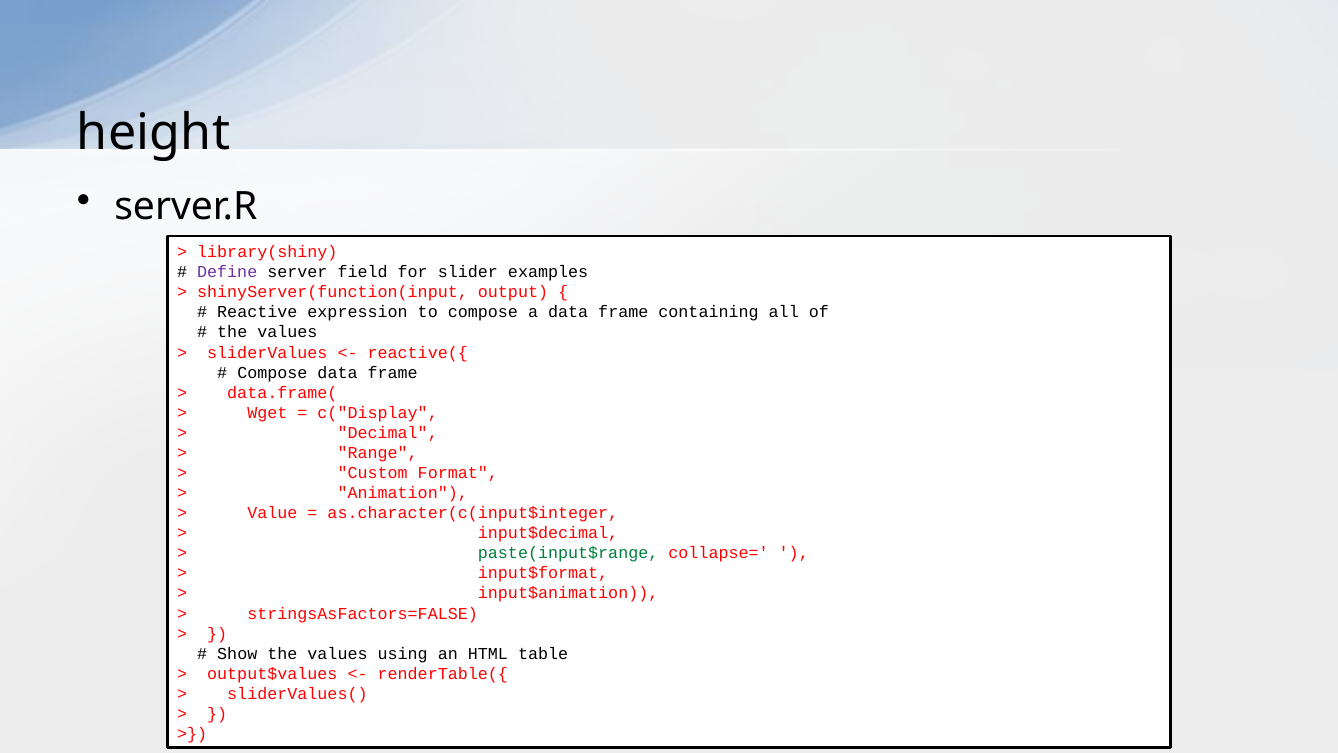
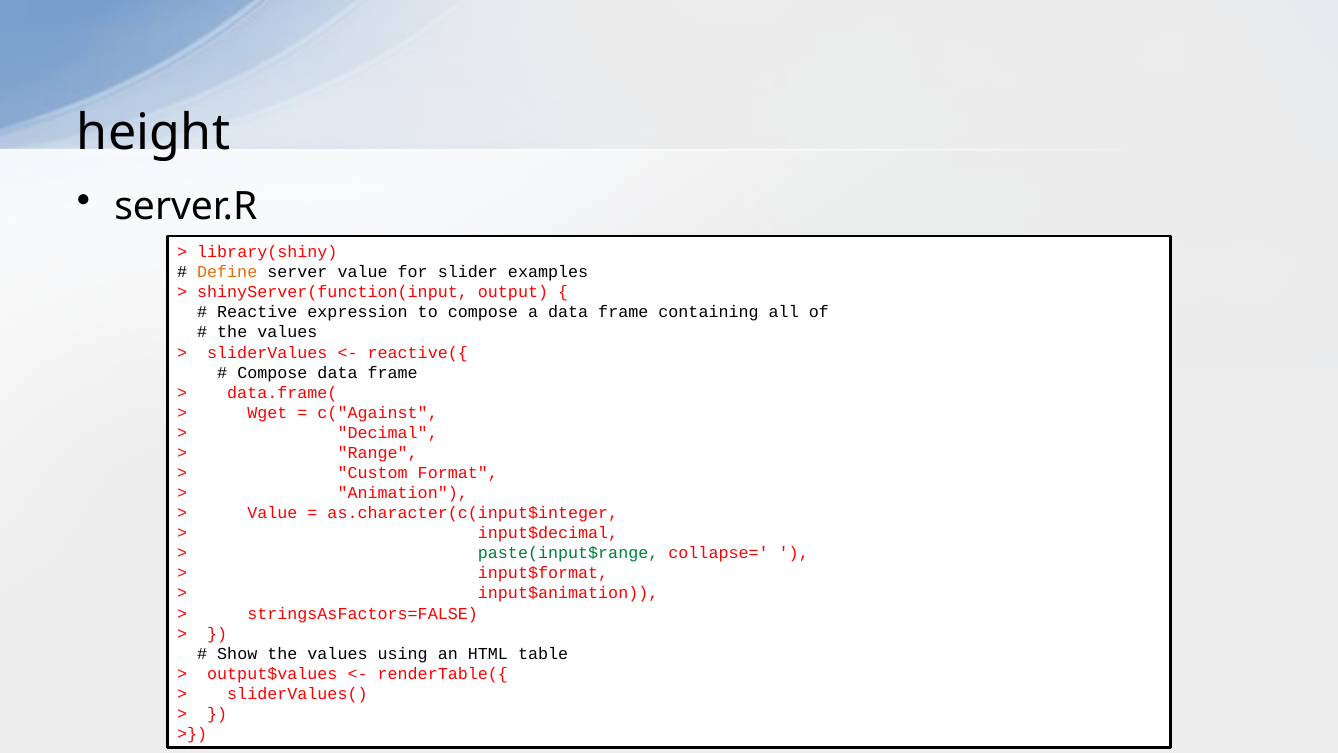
Define colour: purple -> orange
server field: field -> value
c("Display: c("Display -> c("Against
